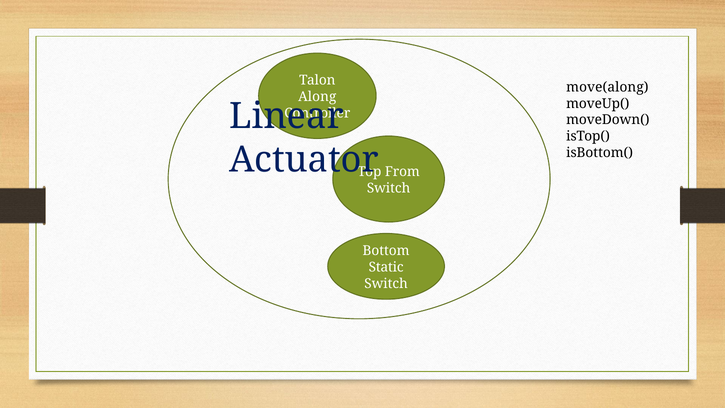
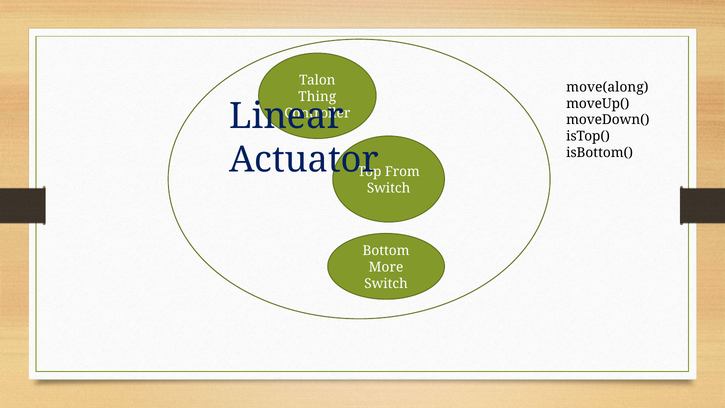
Along: Along -> Thing
Static: Static -> More
